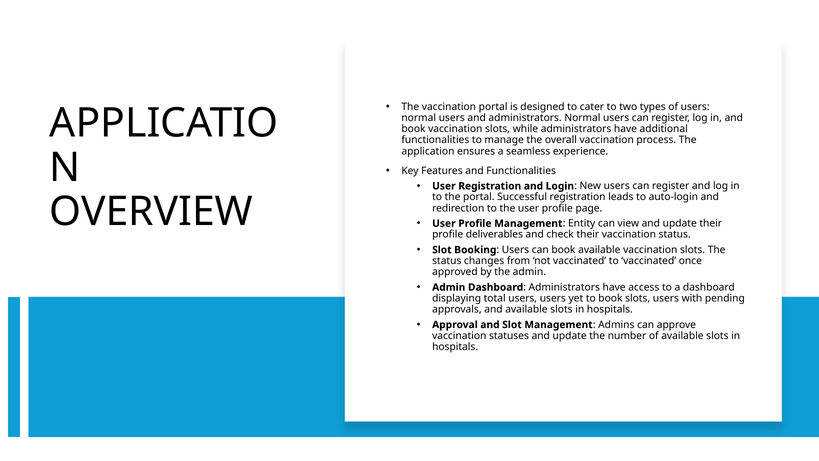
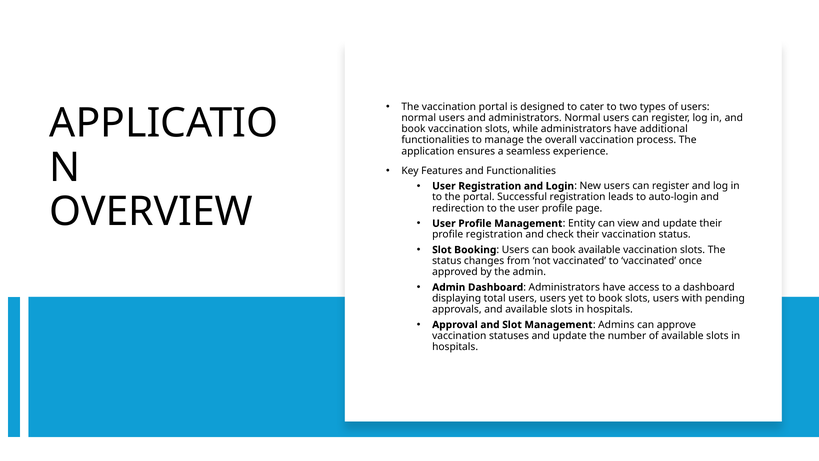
profile deliverables: deliverables -> registration
